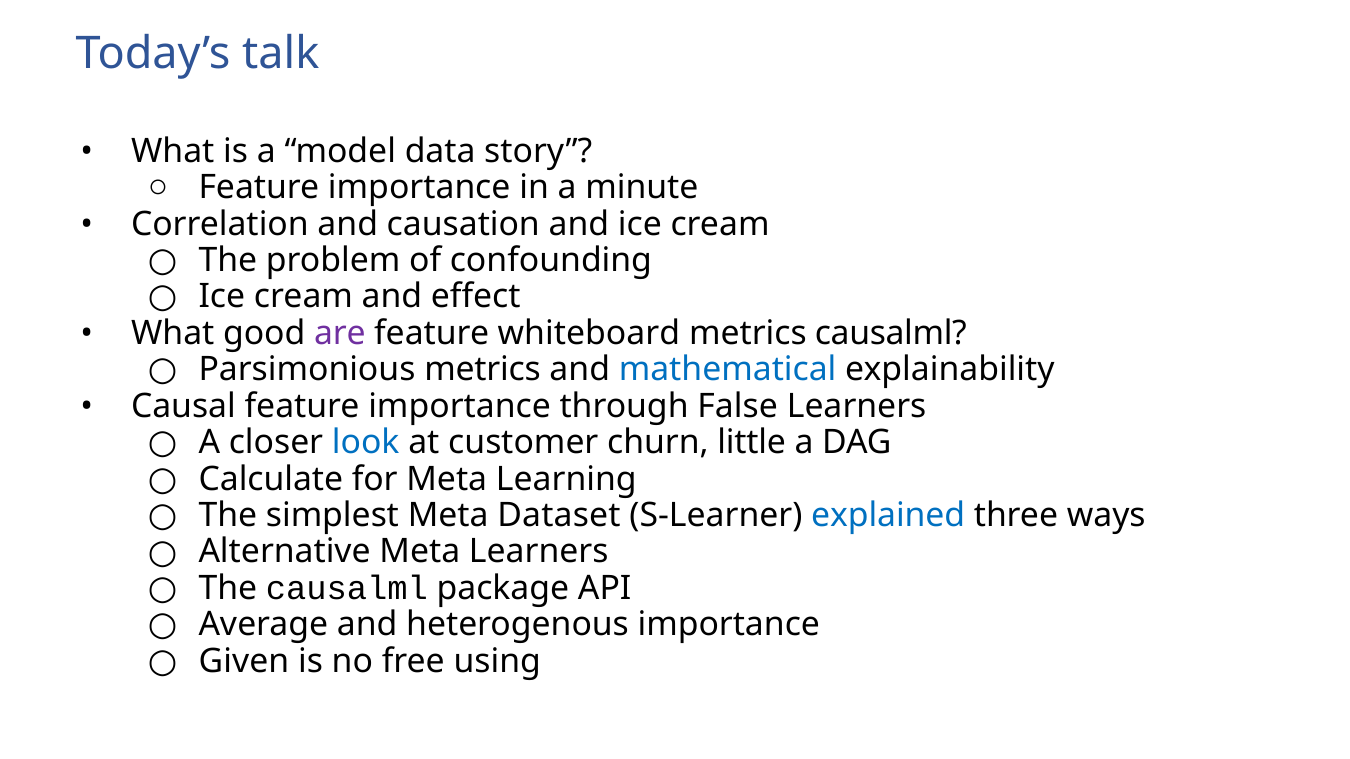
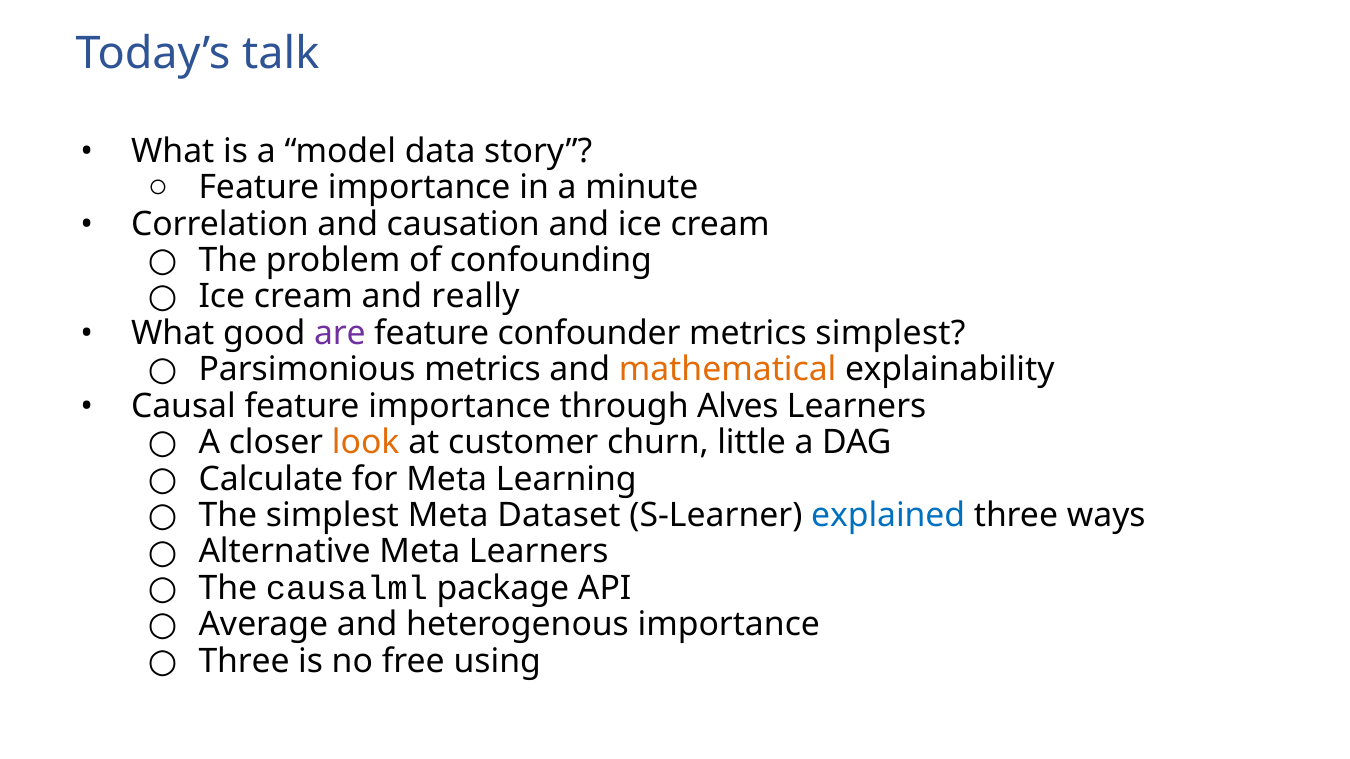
effect: effect -> really
whiteboard: whiteboard -> confounder
metrics causalml: causalml -> simplest
mathematical colour: blue -> orange
False: False -> Alves
look colour: blue -> orange
Given at (244, 662): Given -> Three
